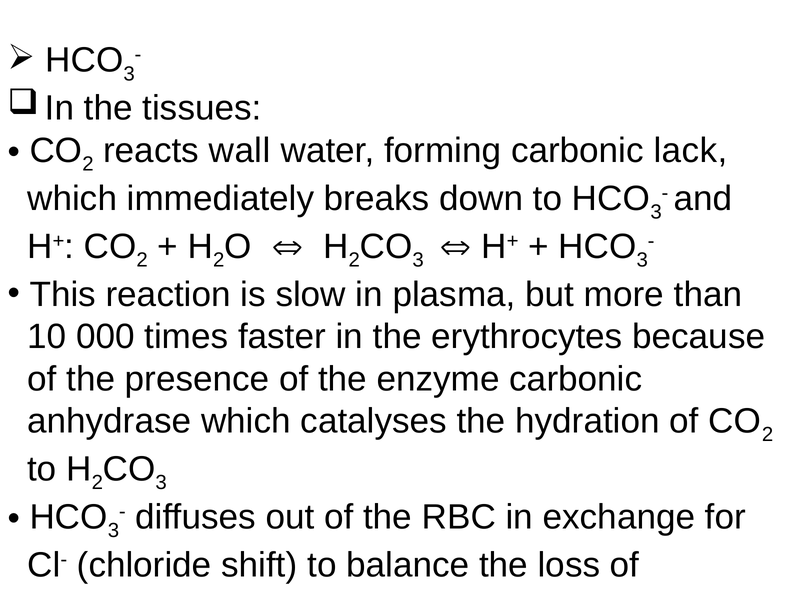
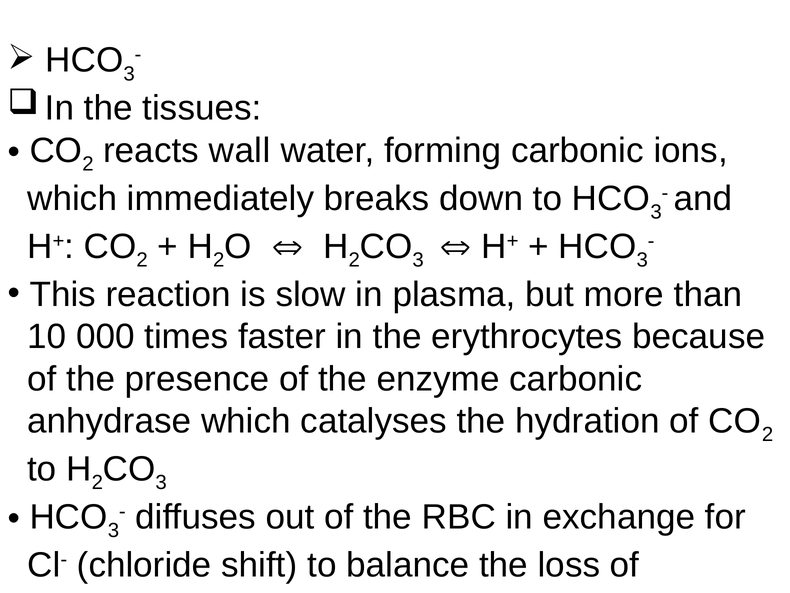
lack: lack -> ions
